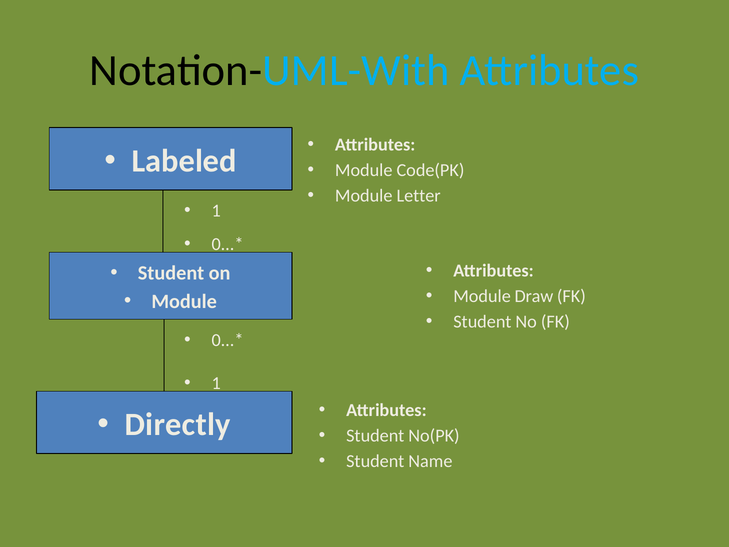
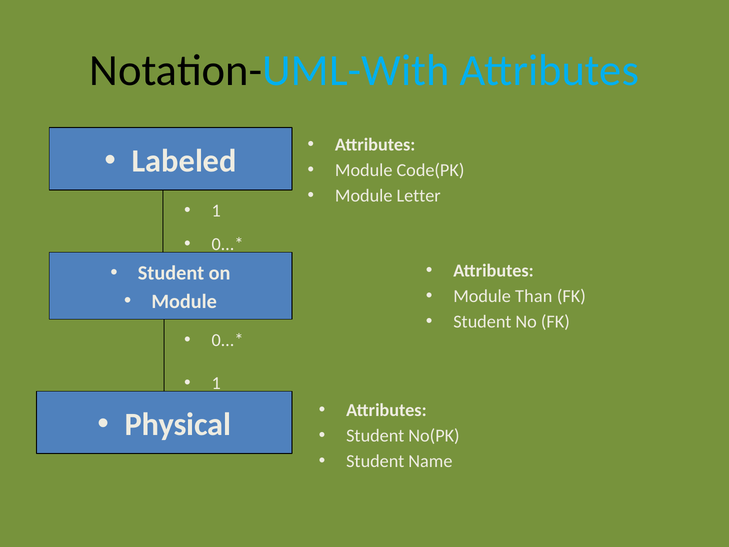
Draw: Draw -> Than
Directly: Directly -> Physical
